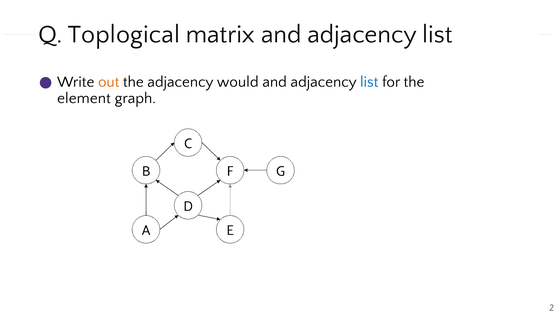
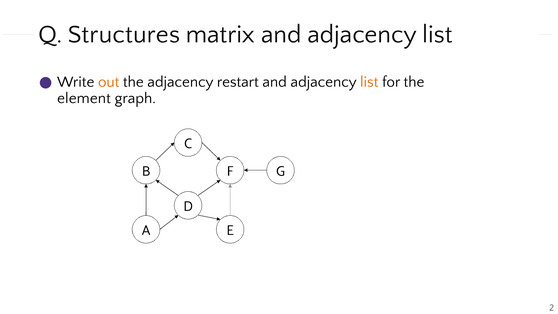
Toplogical: Toplogical -> Structures
would: would -> restart
list at (369, 82) colour: blue -> orange
